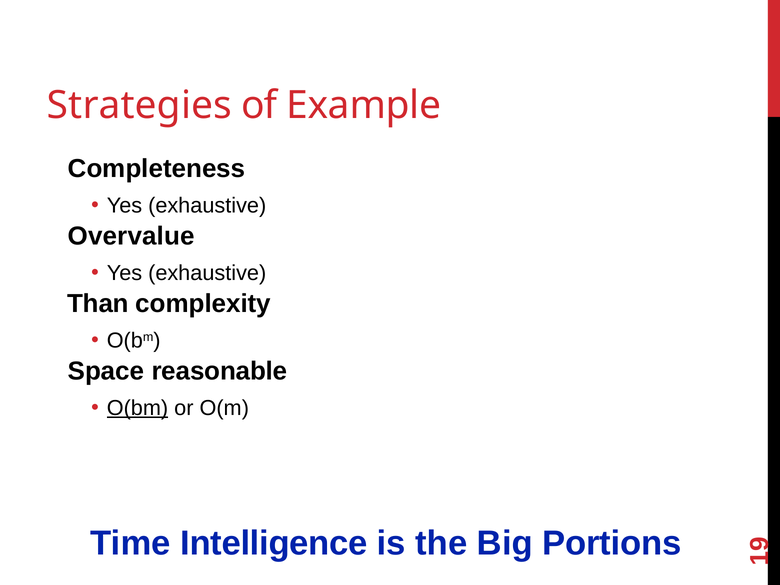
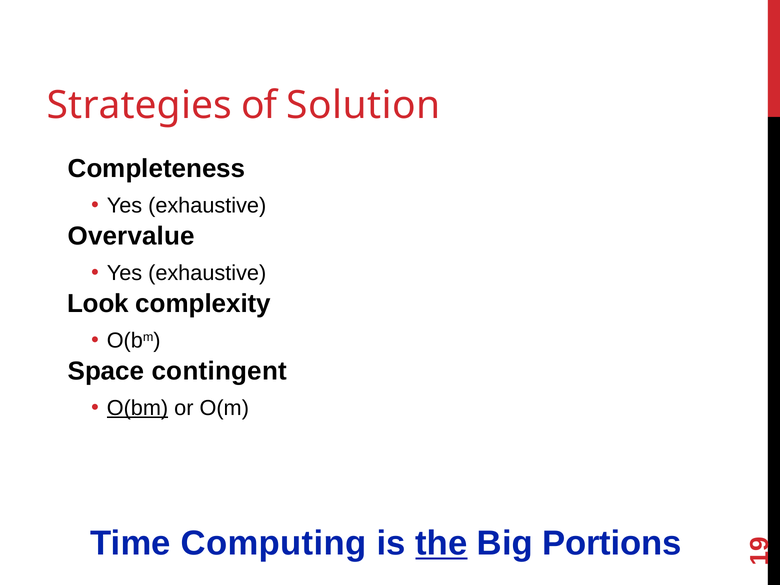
Example: Example -> Solution
Than: Than -> Look
reasonable: reasonable -> contingent
Intelligence: Intelligence -> Computing
the underline: none -> present
